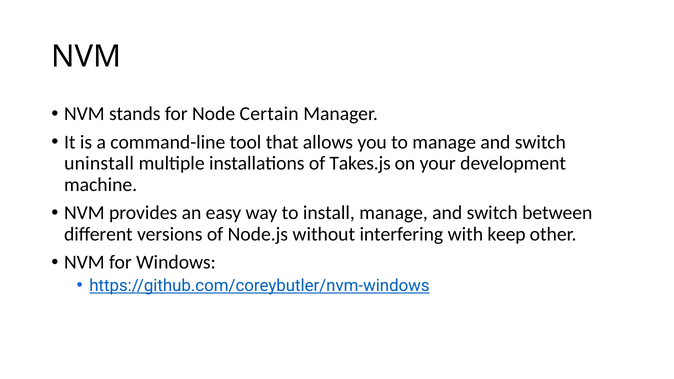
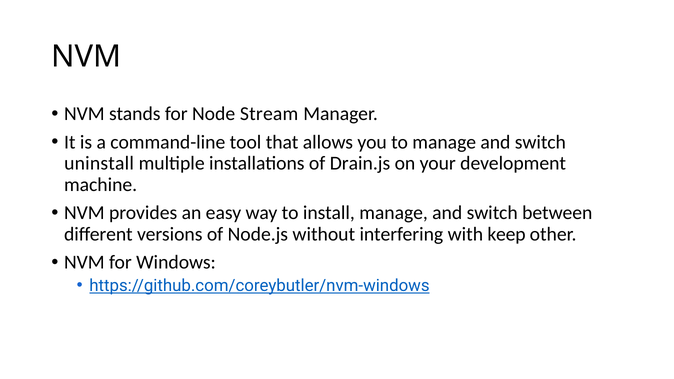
Certain: Certain -> Stream
Takes.js: Takes.js -> Drain.js
